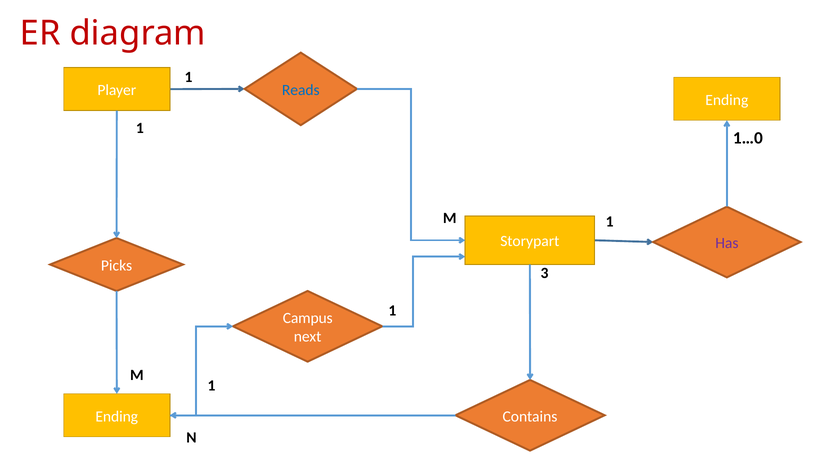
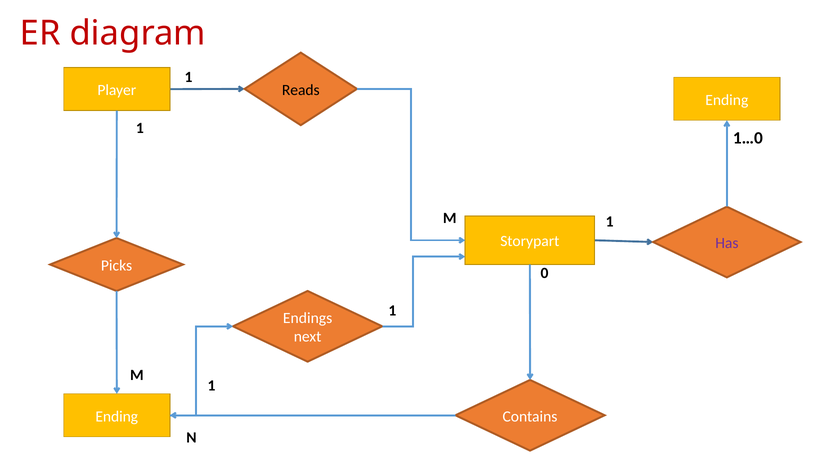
Reads colour: blue -> black
3: 3 -> 0
Campus: Campus -> Endings
